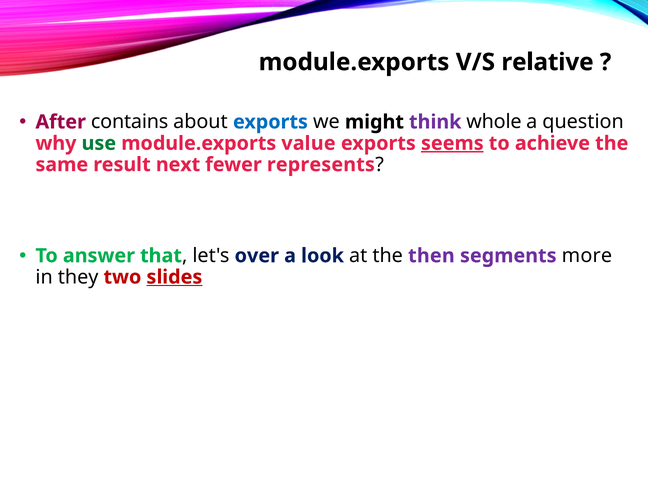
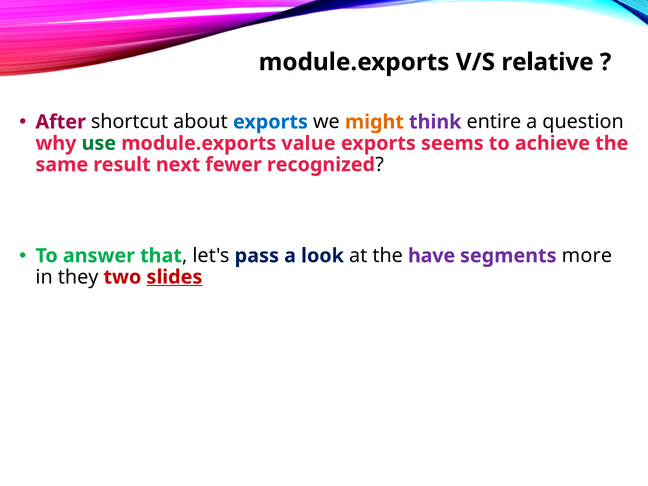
contains: contains -> shortcut
might colour: black -> orange
whole: whole -> entire
seems underline: present -> none
represents: represents -> recognized
over: over -> pass
then: then -> have
